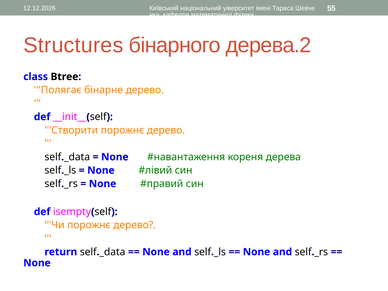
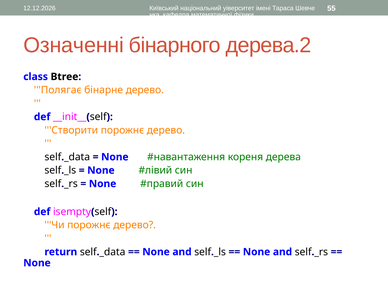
Structures: Structures -> Означенні
